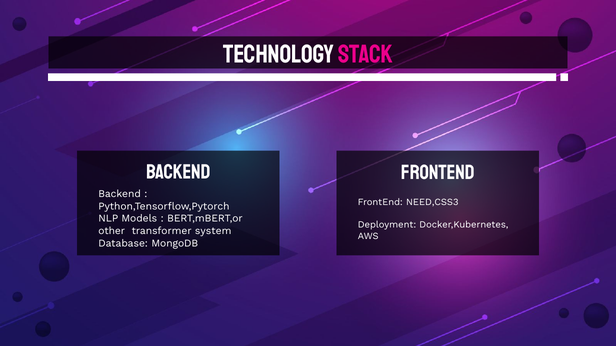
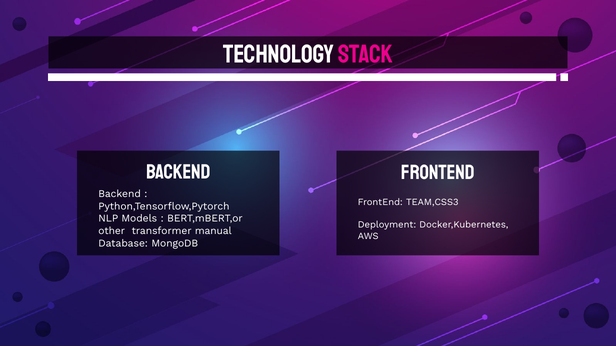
NEED,CSS3: NEED,CSS3 -> TEAM,CSS3
system: system -> manual
